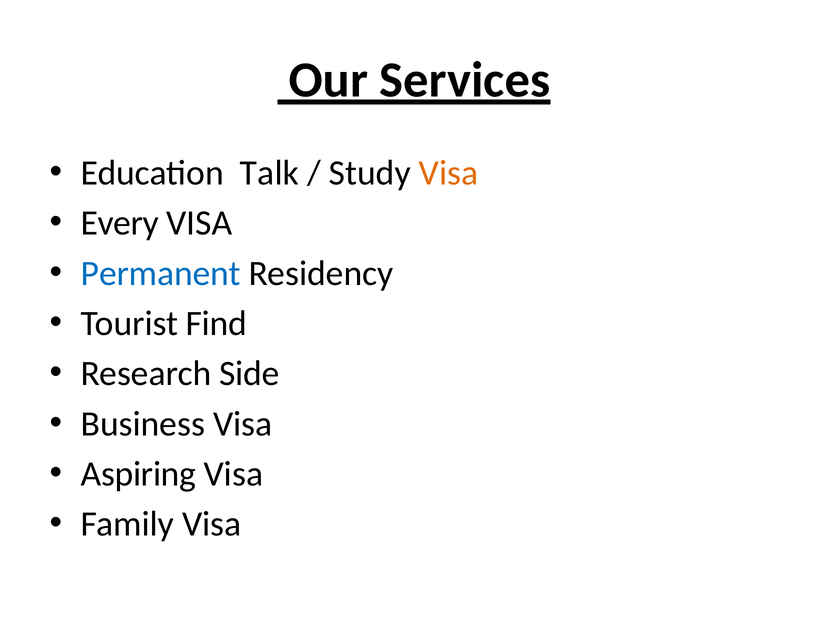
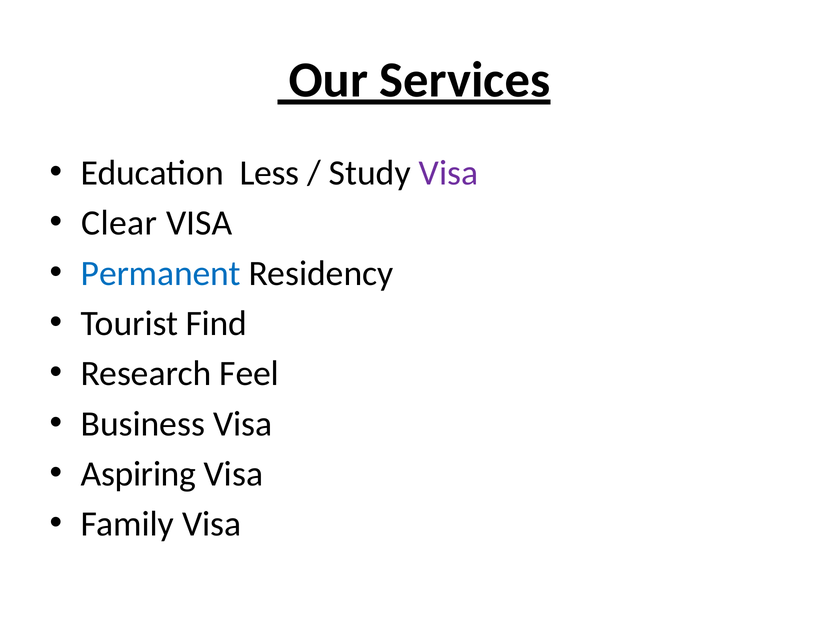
Talk: Talk -> Less
Visa at (448, 173) colour: orange -> purple
Every: Every -> Clear
Side: Side -> Feel
